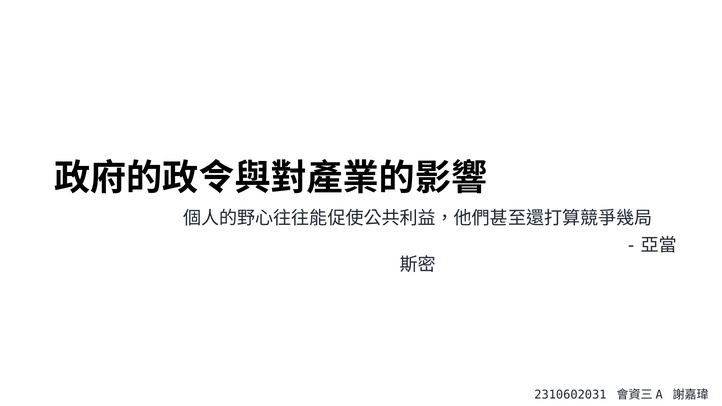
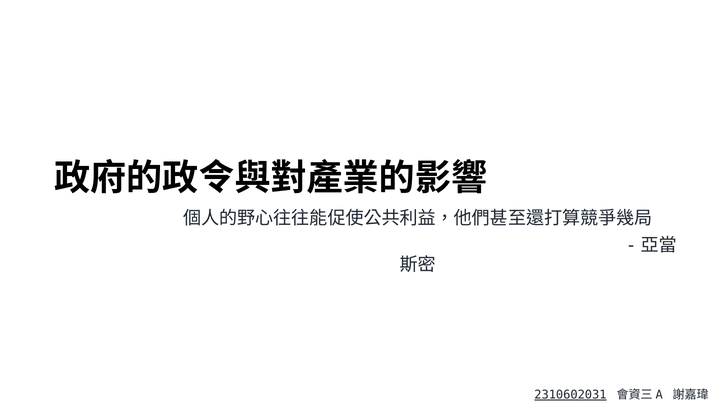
2310602031 underline: none -> present
